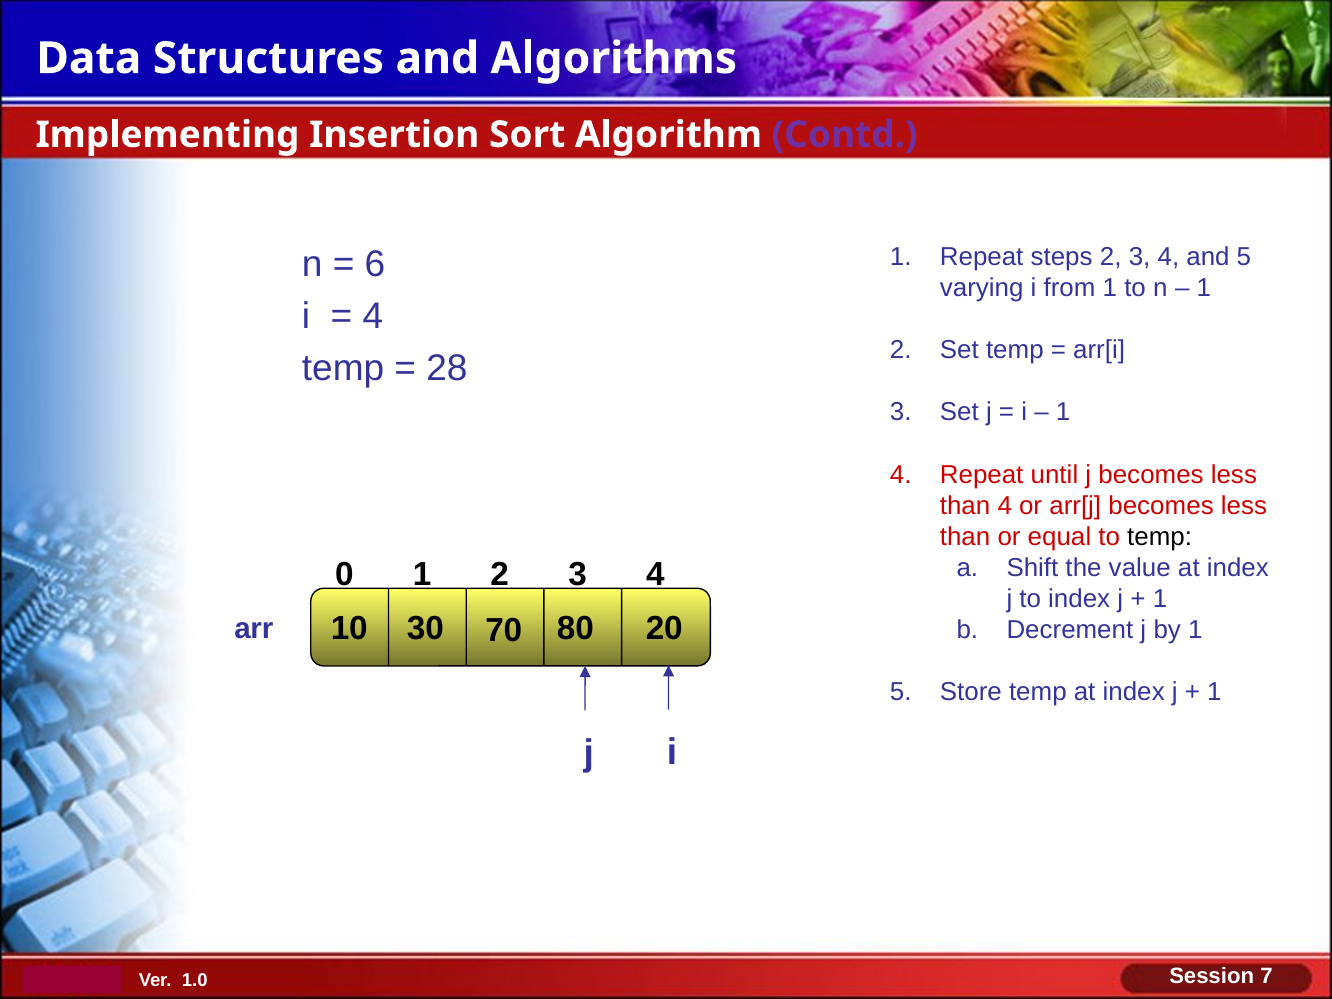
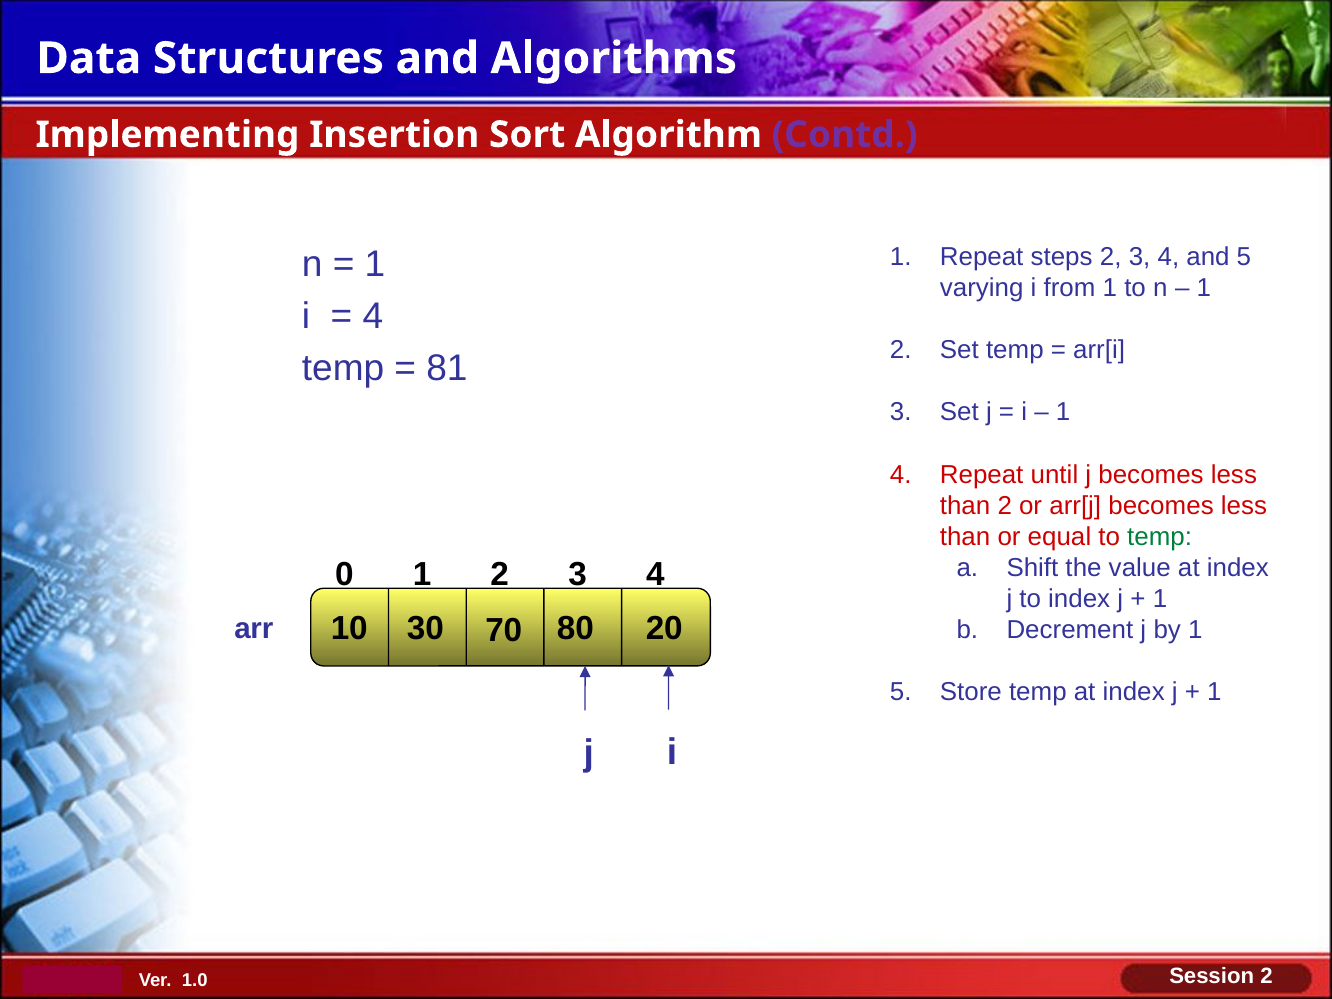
6 at (375, 264): 6 -> 1
28: 28 -> 81
than 4: 4 -> 2
temp at (1160, 537) colour: black -> green
7 at (1267, 976): 7 -> 2
